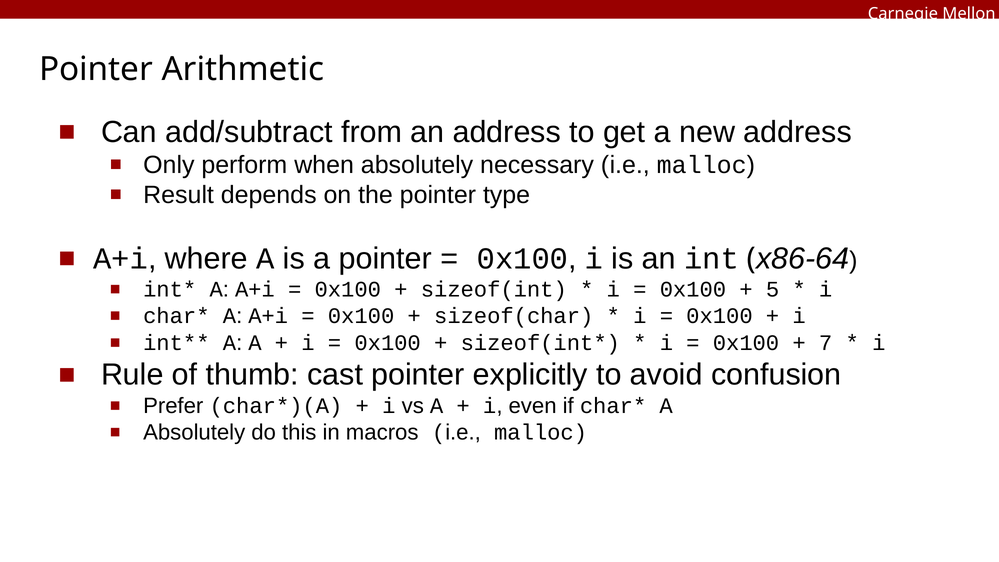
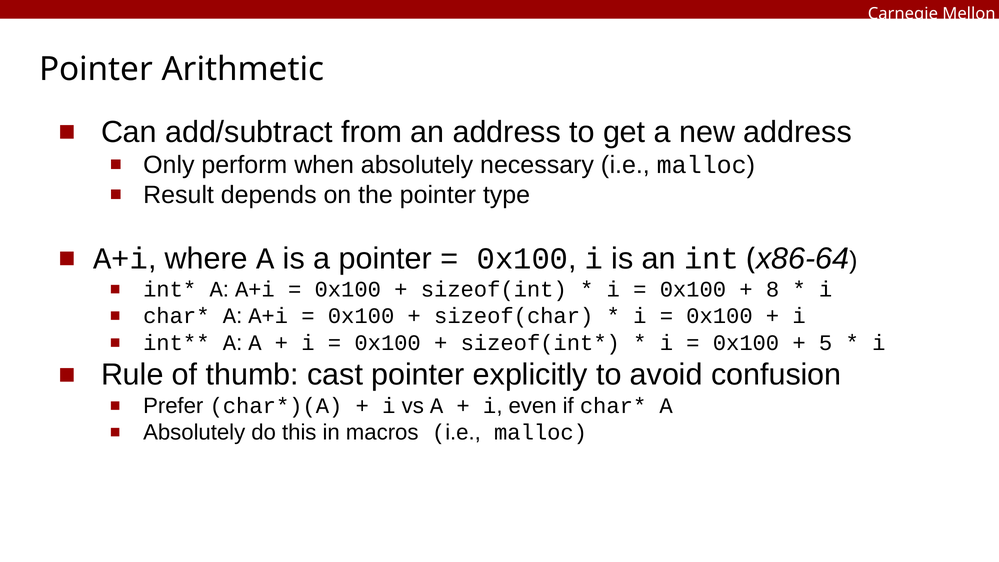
5: 5 -> 8
7: 7 -> 5
